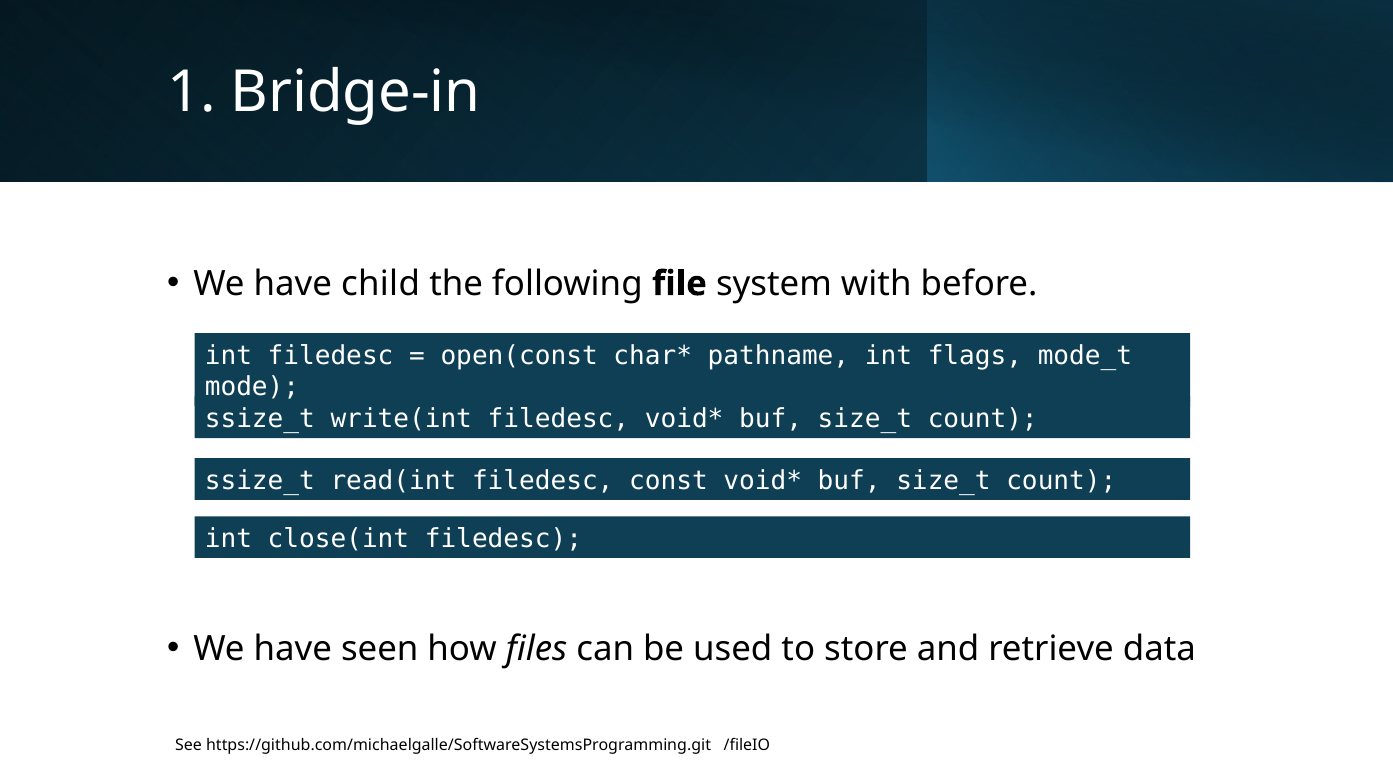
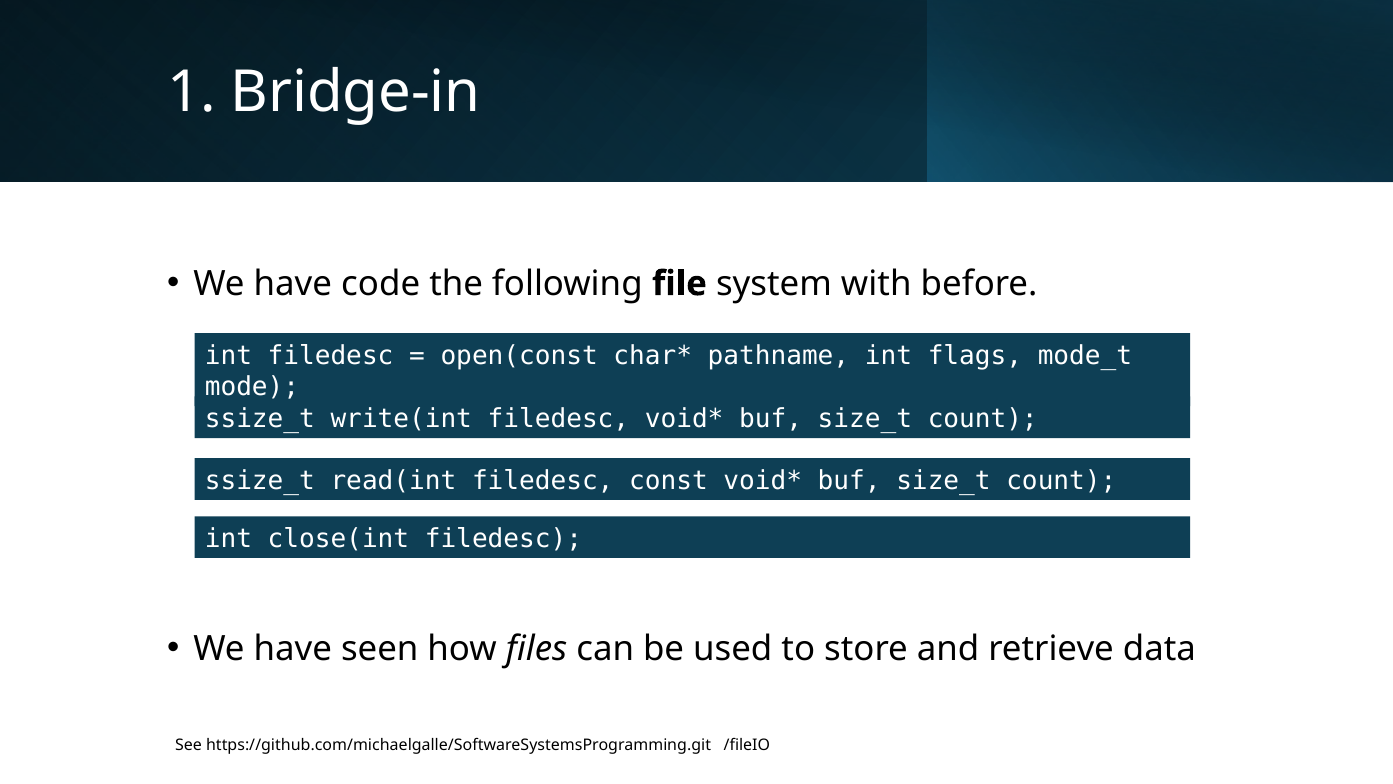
child: child -> code
